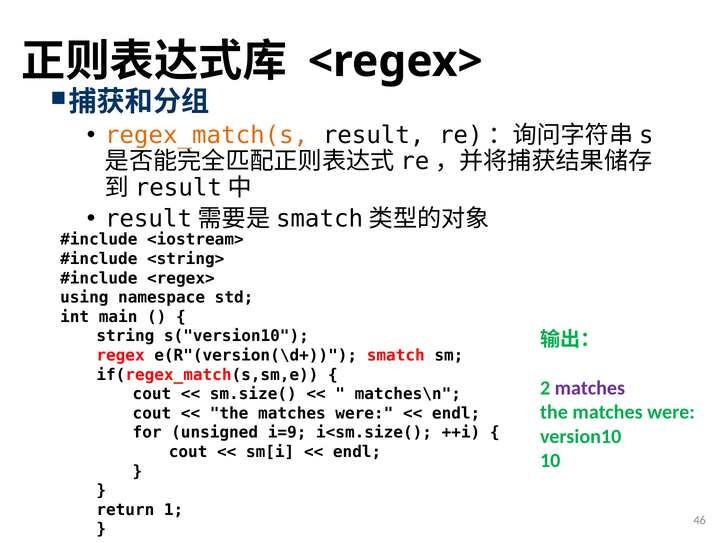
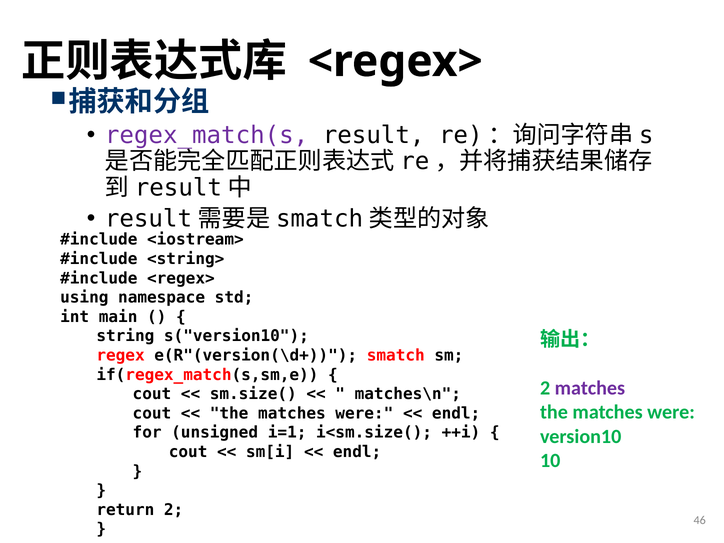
regex_match(s colour: orange -> purple
i=9: i=9 -> i=1
return 1: 1 -> 2
